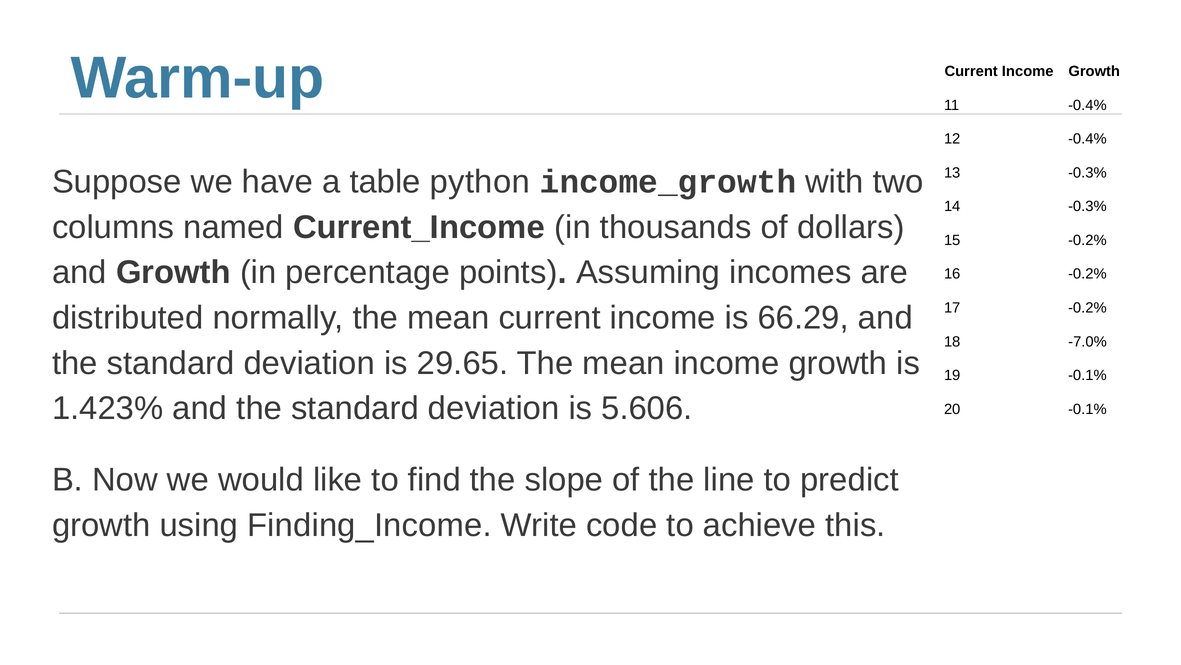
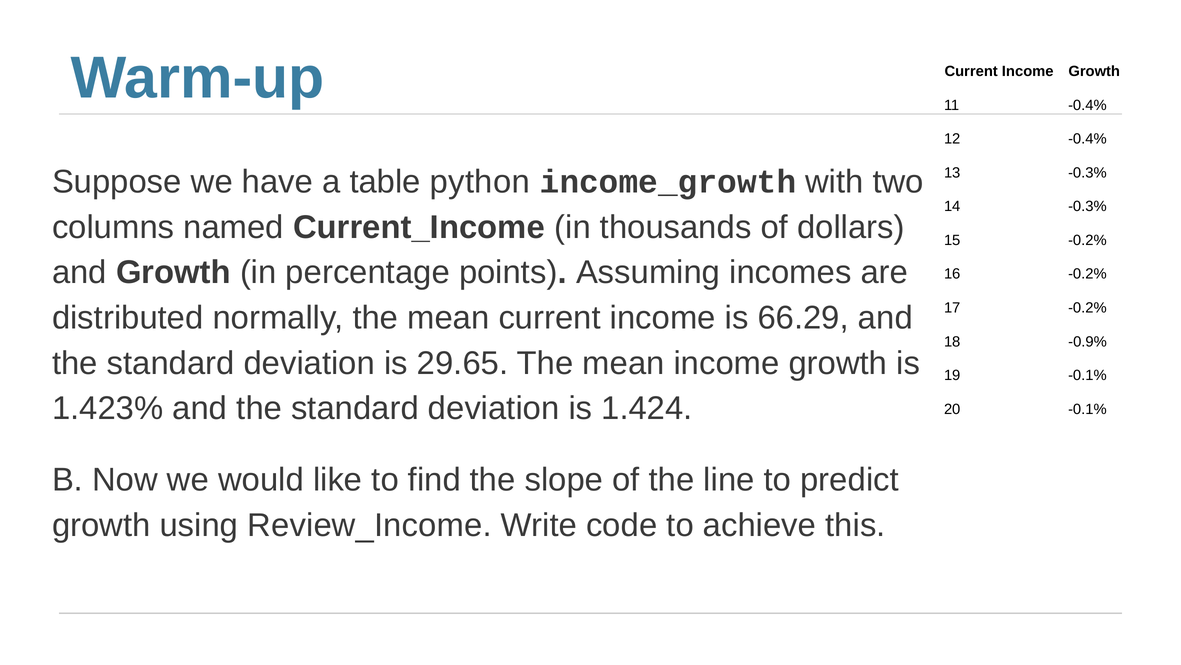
-7.0%: -7.0% -> -0.9%
5.606: 5.606 -> 1.424
Finding_Income: Finding_Income -> Review_Income
